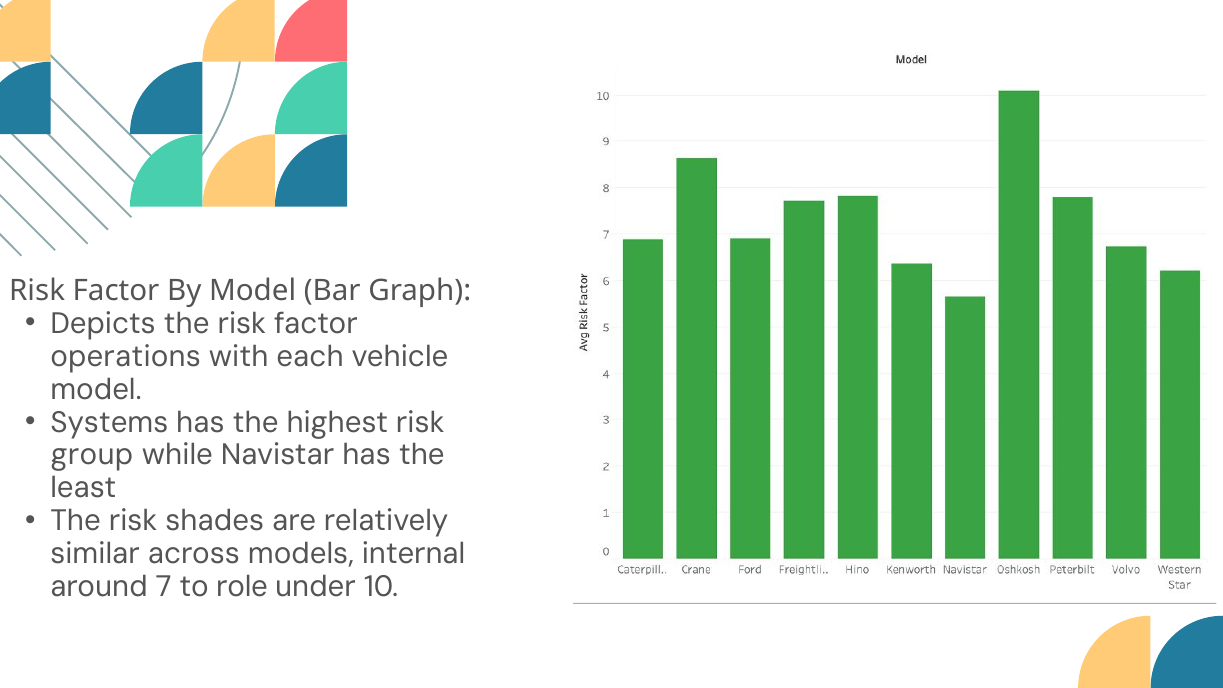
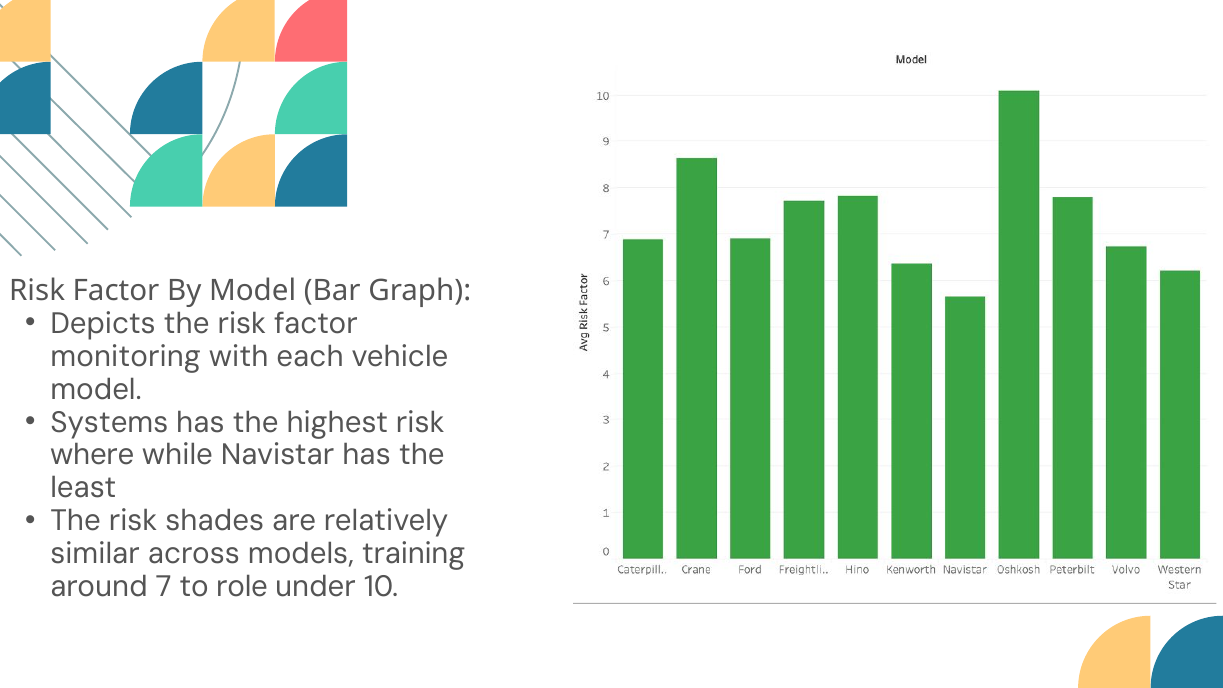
operations: operations -> monitoring
group: group -> where
internal: internal -> training
